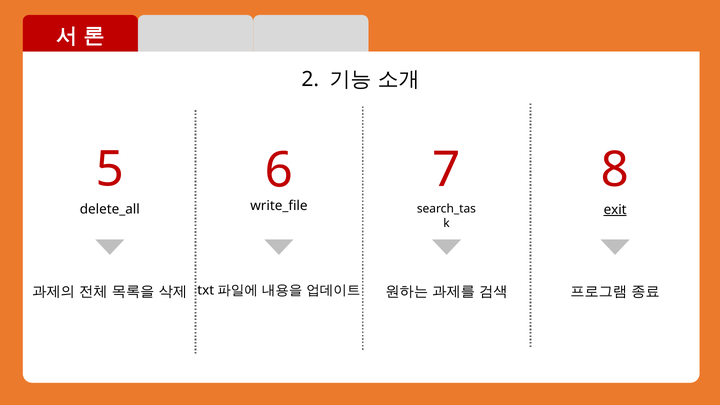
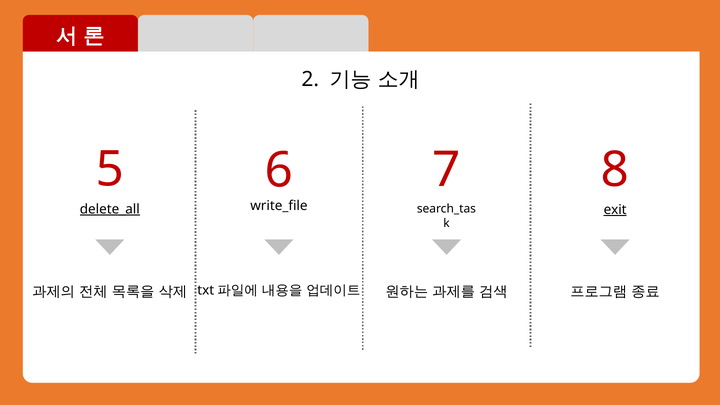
delete_all underline: none -> present
